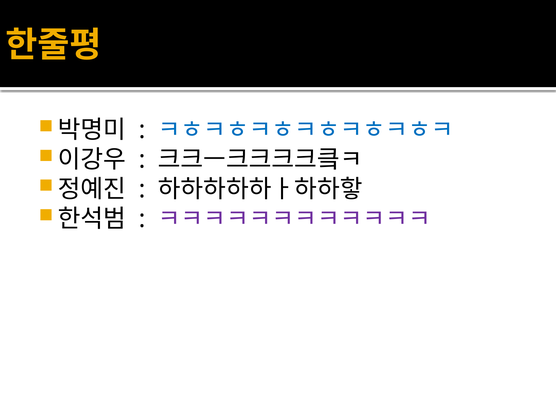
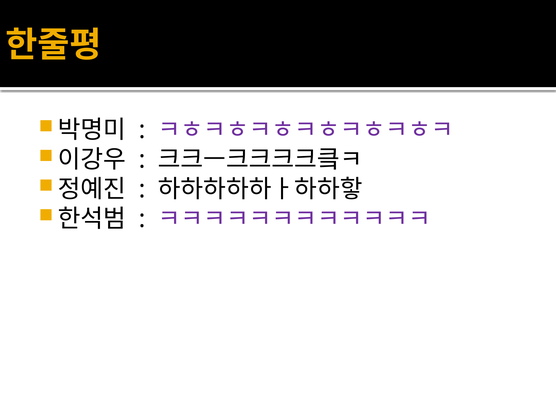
ㅋㅎㅋㅎㅋㅎㅋㅎㅋㅎㅋㅎㅋ colour: blue -> purple
